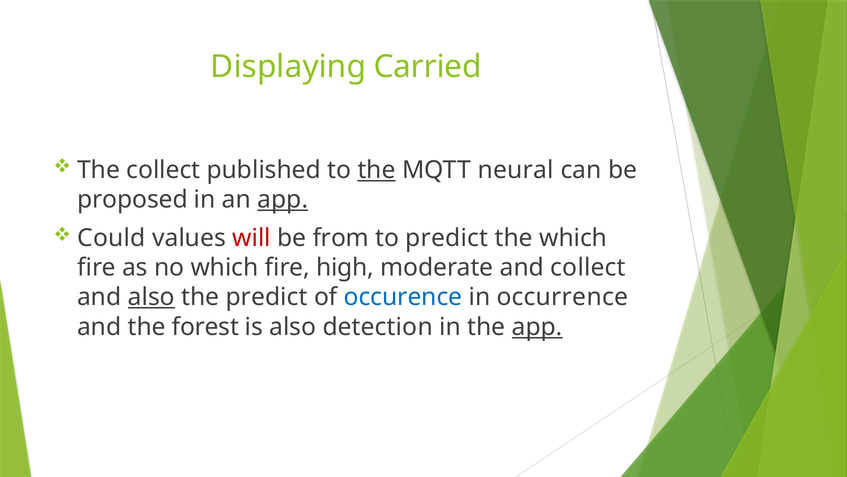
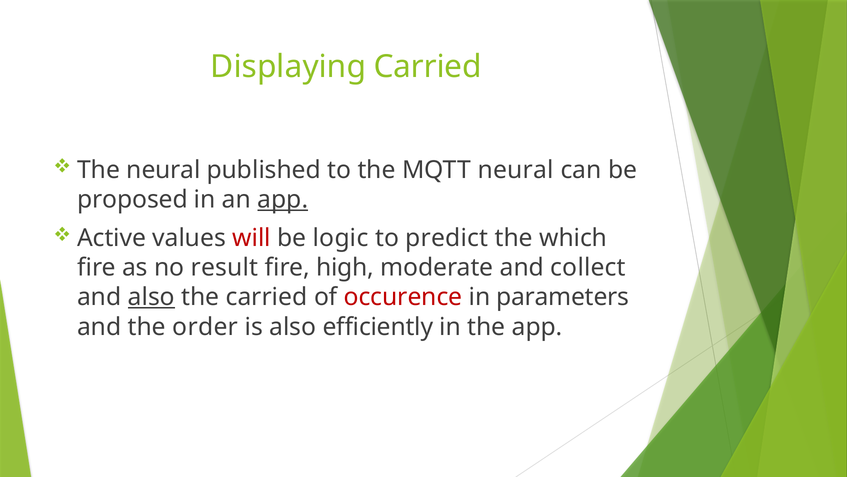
The collect: collect -> neural
the at (377, 170) underline: present -> none
Could: Could -> Active
from: from -> logic
no which: which -> result
the predict: predict -> carried
occurence colour: blue -> red
occurrence: occurrence -> parameters
forest: forest -> order
detection: detection -> efficiently
app at (537, 327) underline: present -> none
